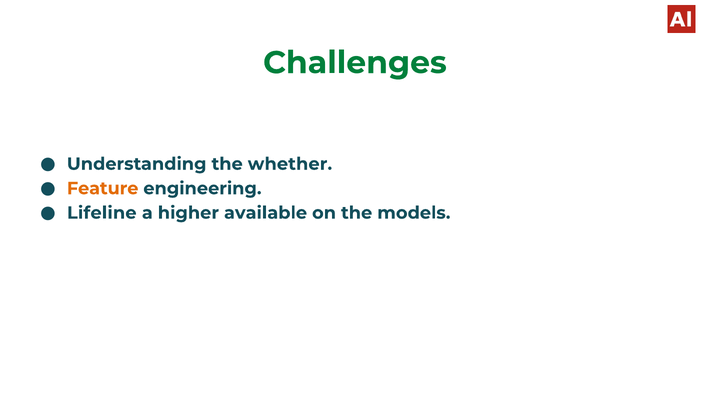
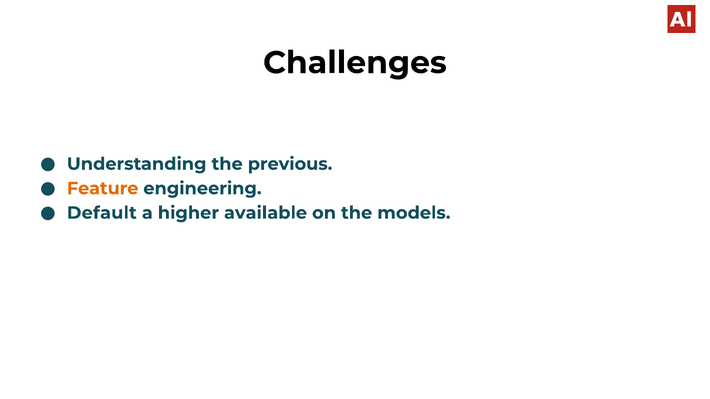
Challenges colour: green -> black
whether: whether -> previous
Lifeline: Lifeline -> Default
